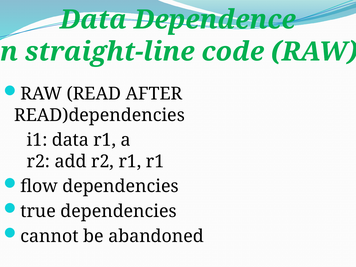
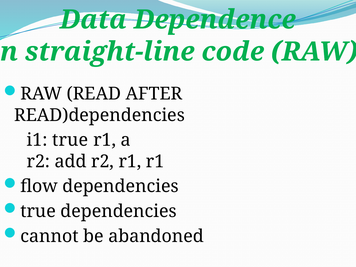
i1 data: data -> true
